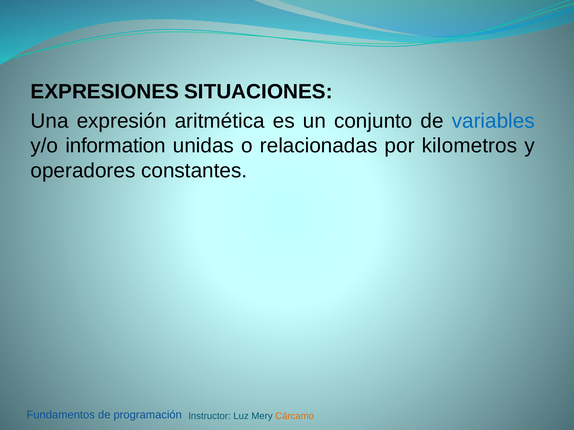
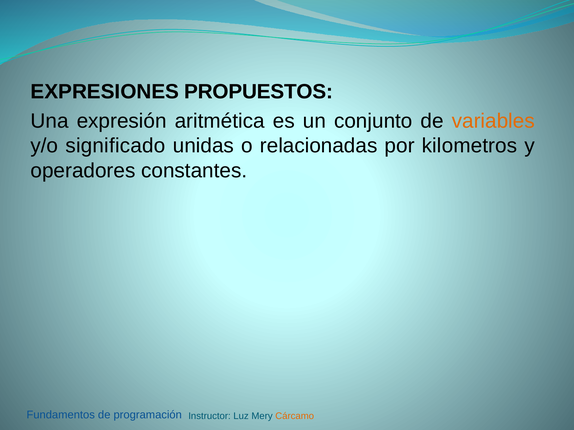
SITUACIONES: SITUACIONES -> PROPUESTOS
variables colour: blue -> orange
information: information -> significado
